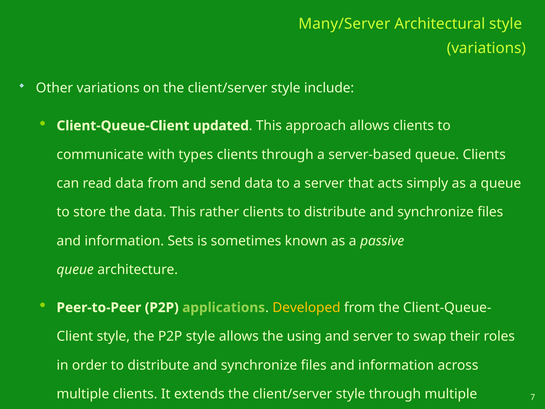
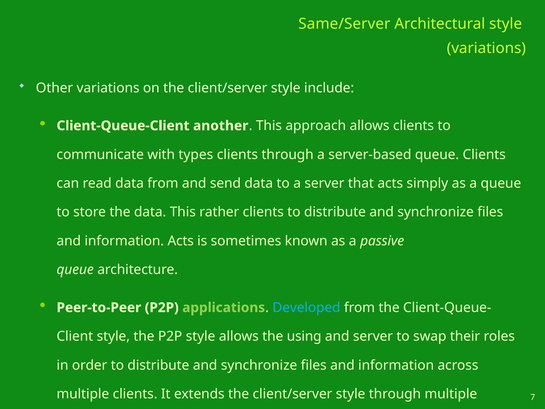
Many/Server: Many/Server -> Same/Server
updated: updated -> another
information Sets: Sets -> Acts
Developed colour: yellow -> light blue
